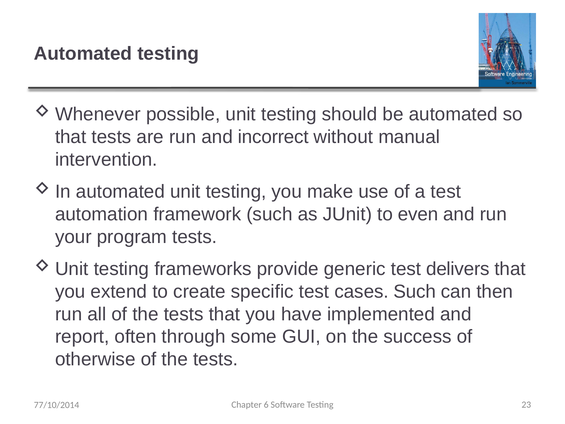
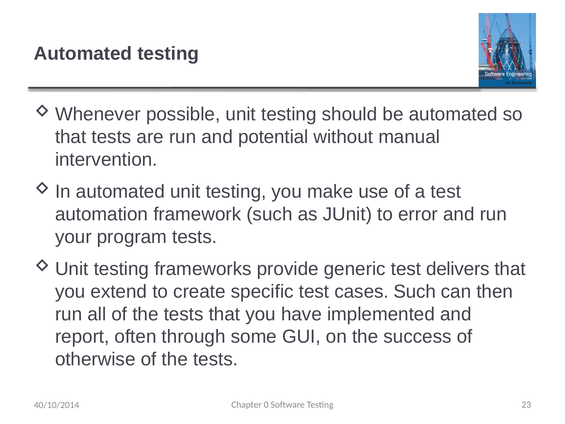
incorrect: incorrect -> potential
even: even -> error
6: 6 -> 0
77/10/2014: 77/10/2014 -> 40/10/2014
